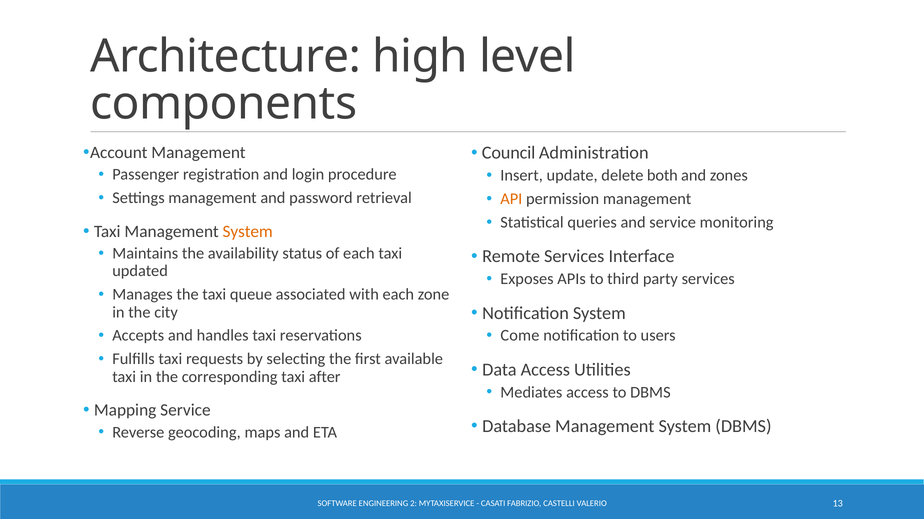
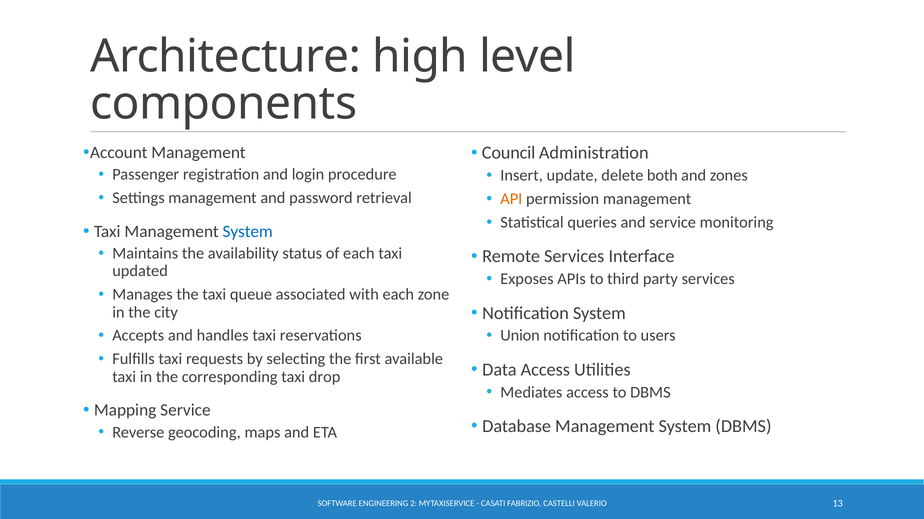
System at (248, 232) colour: orange -> blue
Come: Come -> Union
after: after -> drop
